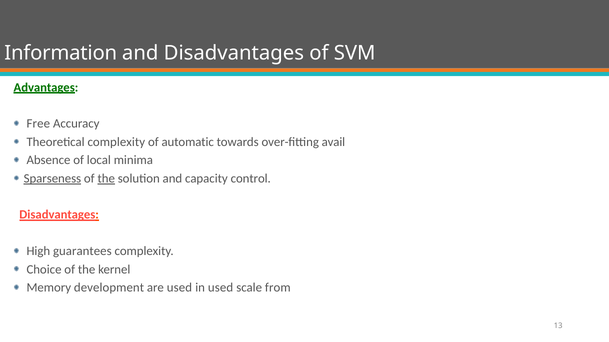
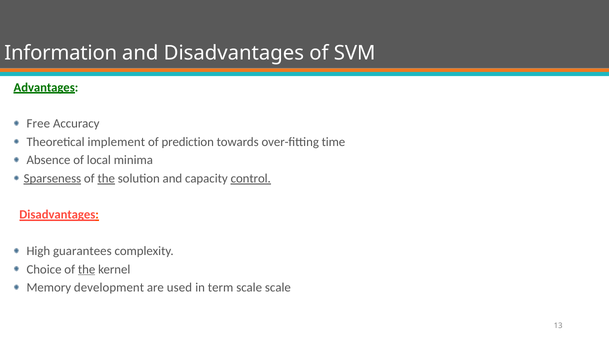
Theoretical complexity: complexity -> implement
automatic: automatic -> prediction
avail: avail -> time
control underline: none -> present
the at (87, 270) underline: none -> present
in used: used -> term
scale from: from -> scale
